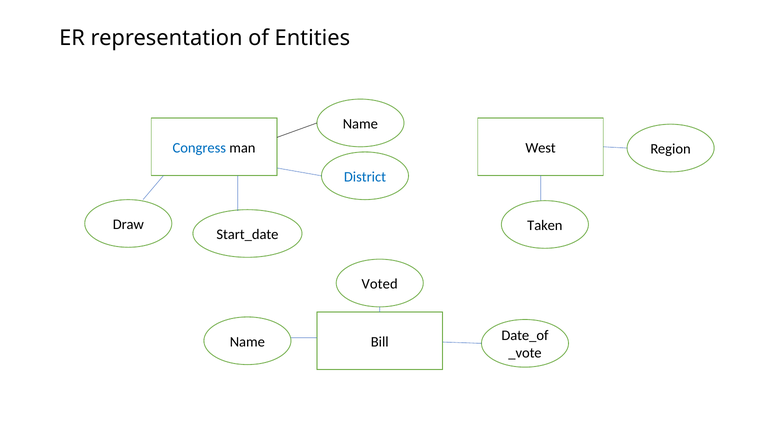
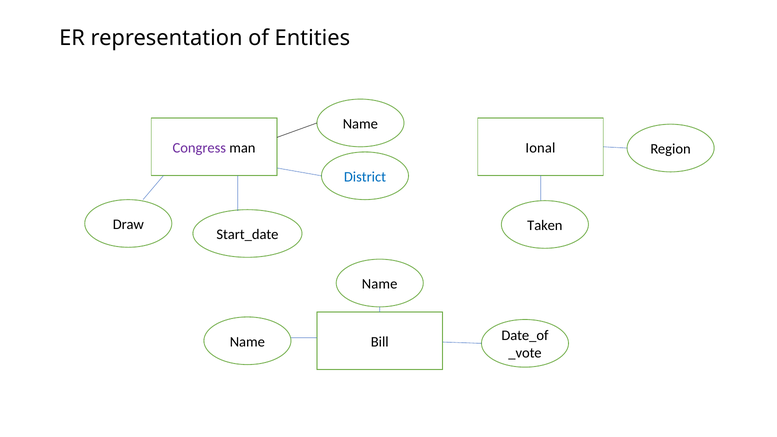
Congress colour: blue -> purple
West: West -> Ional
Voted at (380, 284): Voted -> Name
